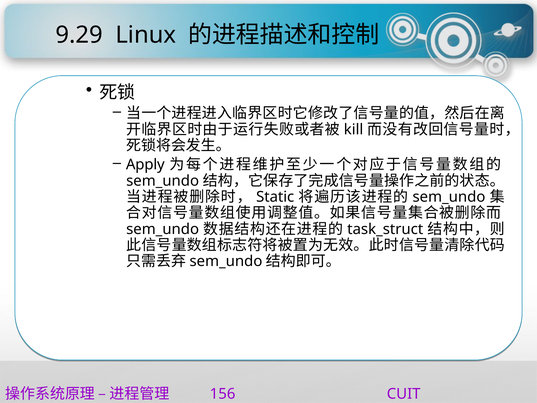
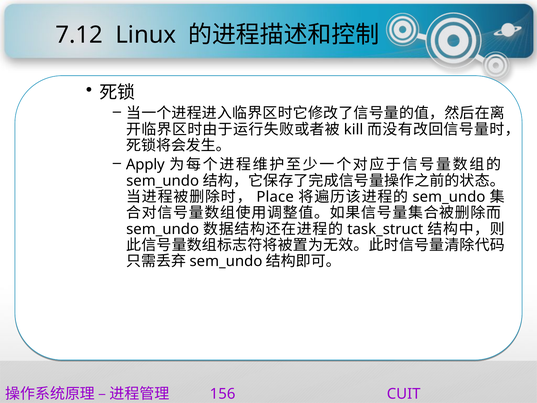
9.29: 9.29 -> 7.12
Static: Static -> Place
